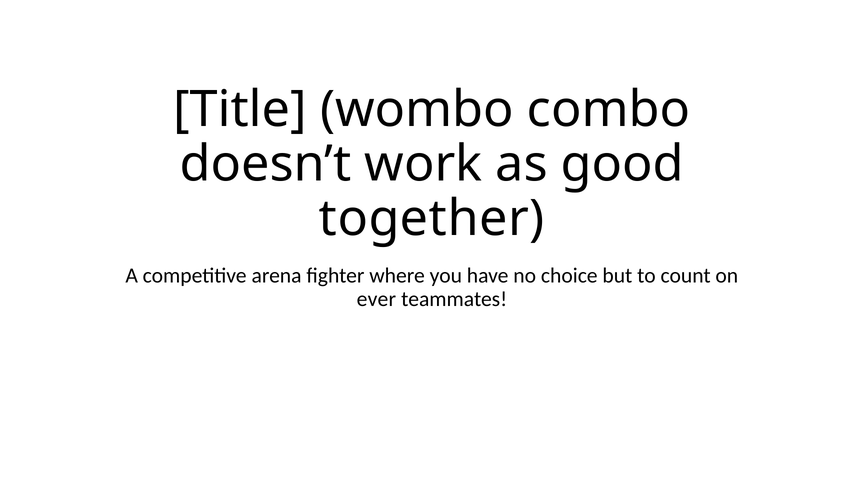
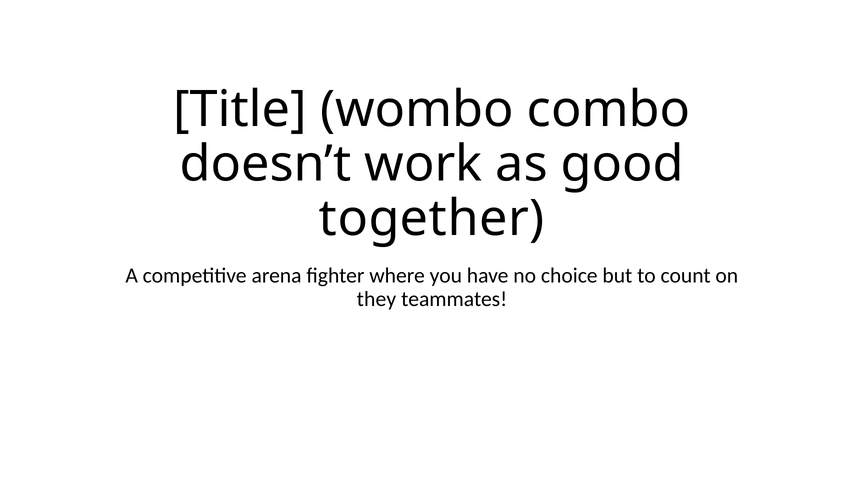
ever: ever -> they
